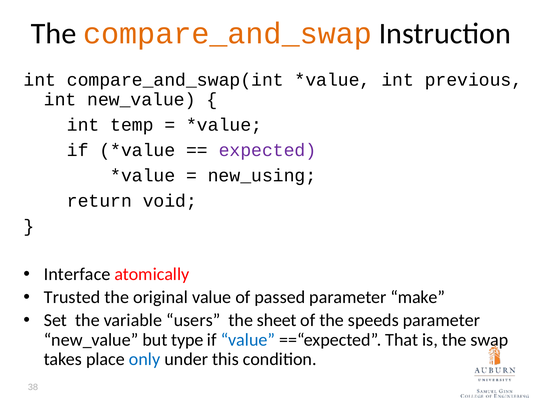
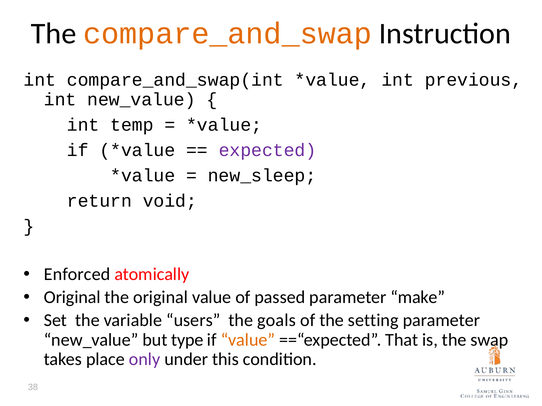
new_using: new_using -> new_sleep
Interface: Interface -> Enforced
Trusted at (72, 298): Trusted -> Original
sheet: sheet -> goals
speeds: speeds -> setting
value at (248, 340) colour: blue -> orange
only colour: blue -> purple
